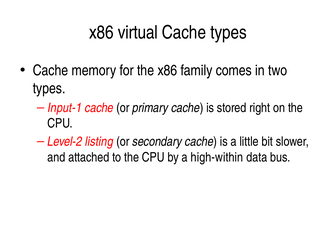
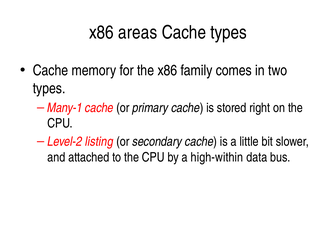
virtual: virtual -> areas
Input-1: Input-1 -> Many-1
